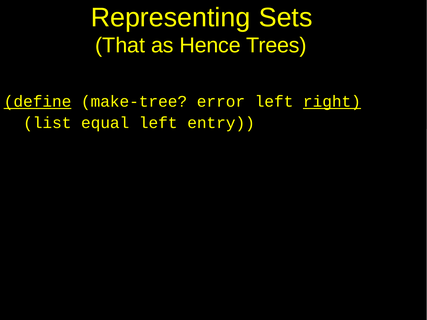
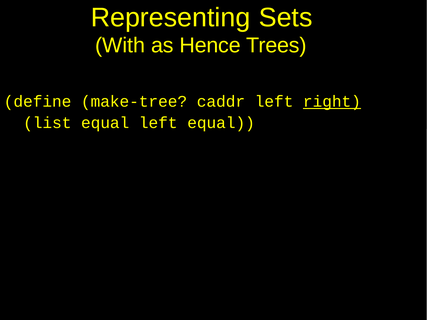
That: That -> With
define underline: present -> none
error: error -> caddr
left entry: entry -> equal
